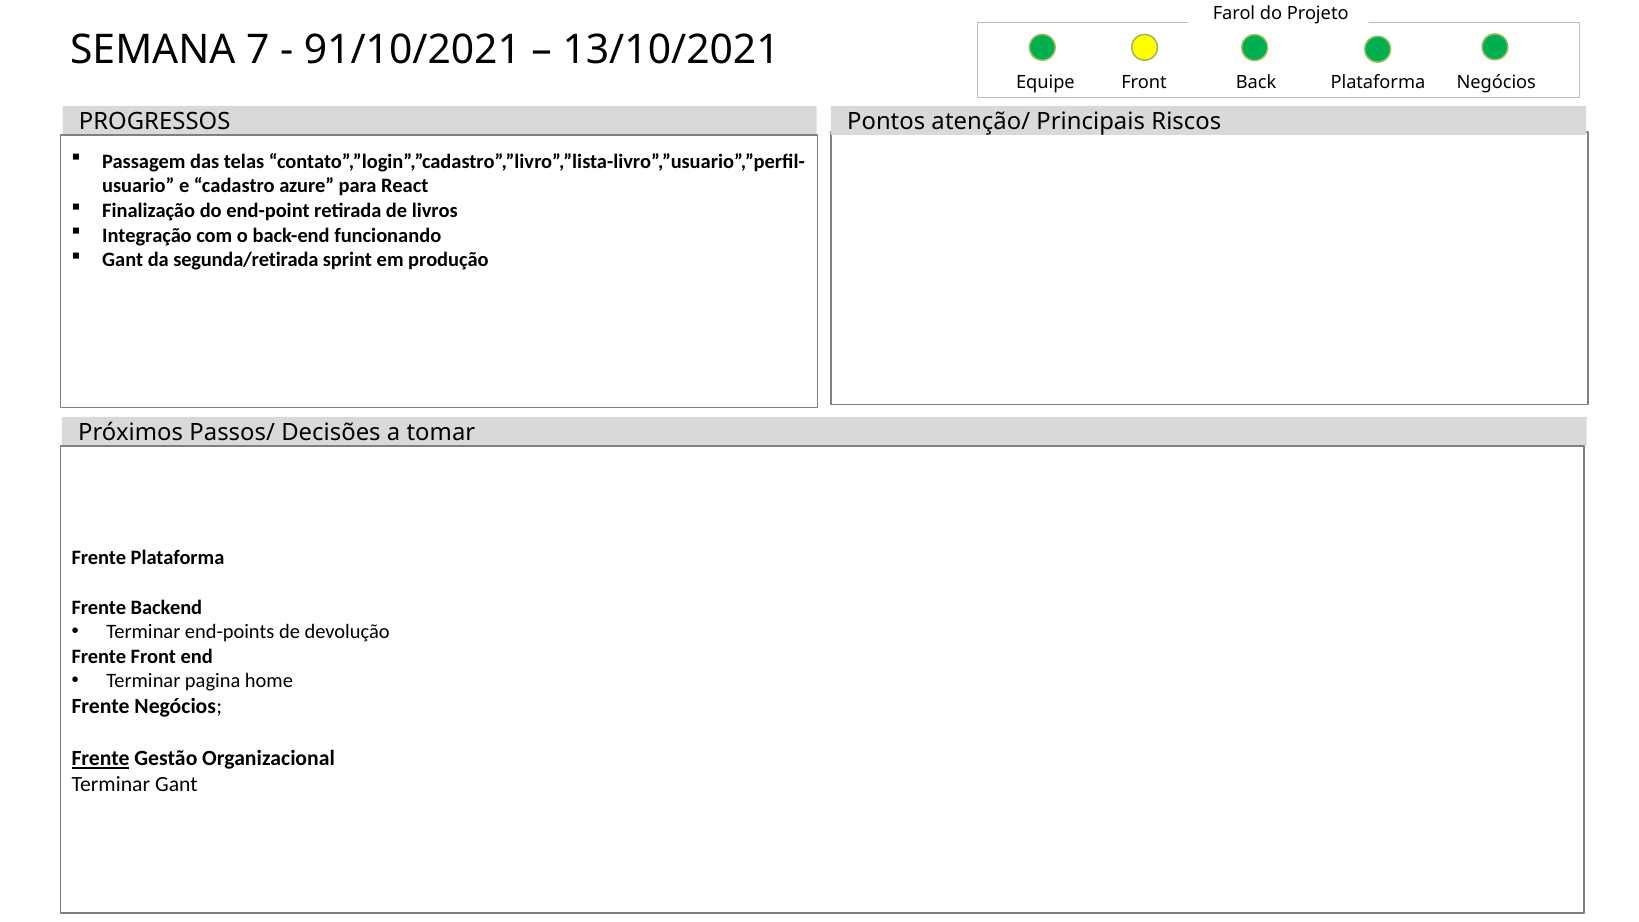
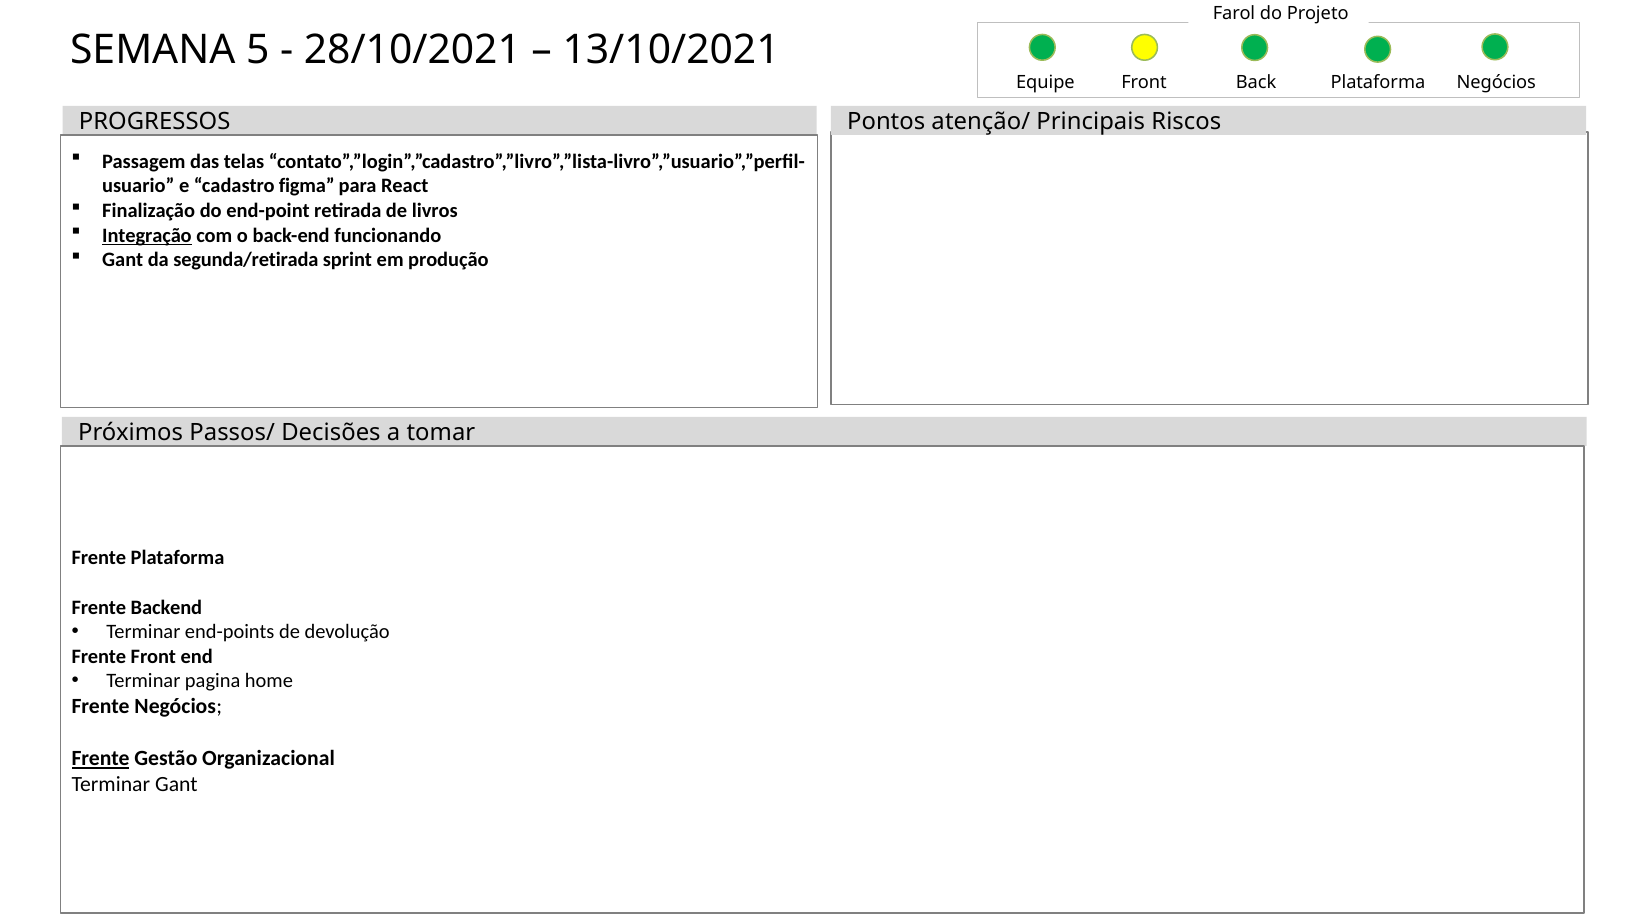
7: 7 -> 5
91/10/2021: 91/10/2021 -> 28/10/2021
azure: azure -> figma
Integração underline: none -> present
